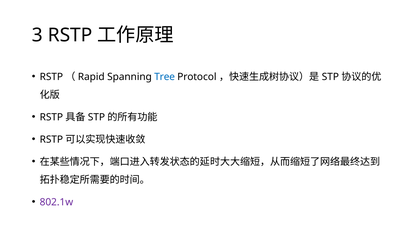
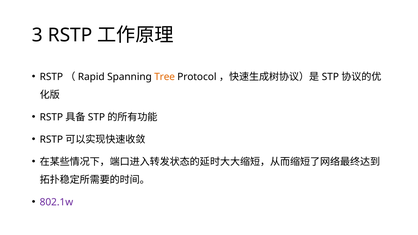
Tree colour: blue -> orange
